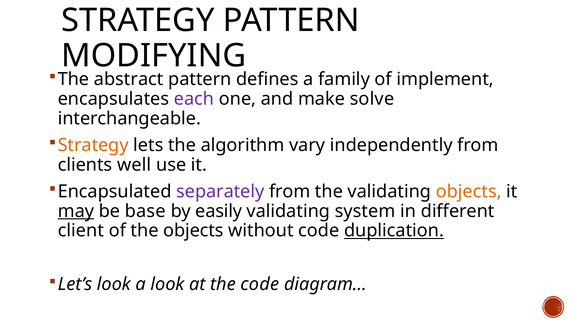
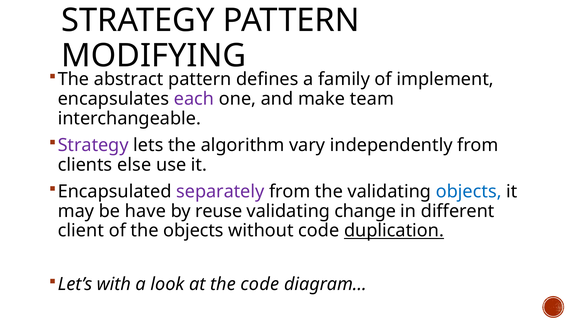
solve: solve -> team
Strategy at (93, 145) colour: orange -> purple
well: well -> else
objects at (469, 192) colour: orange -> blue
may underline: present -> none
base: base -> have
easily: easily -> reuse
system: system -> change
Let’s look: look -> with
